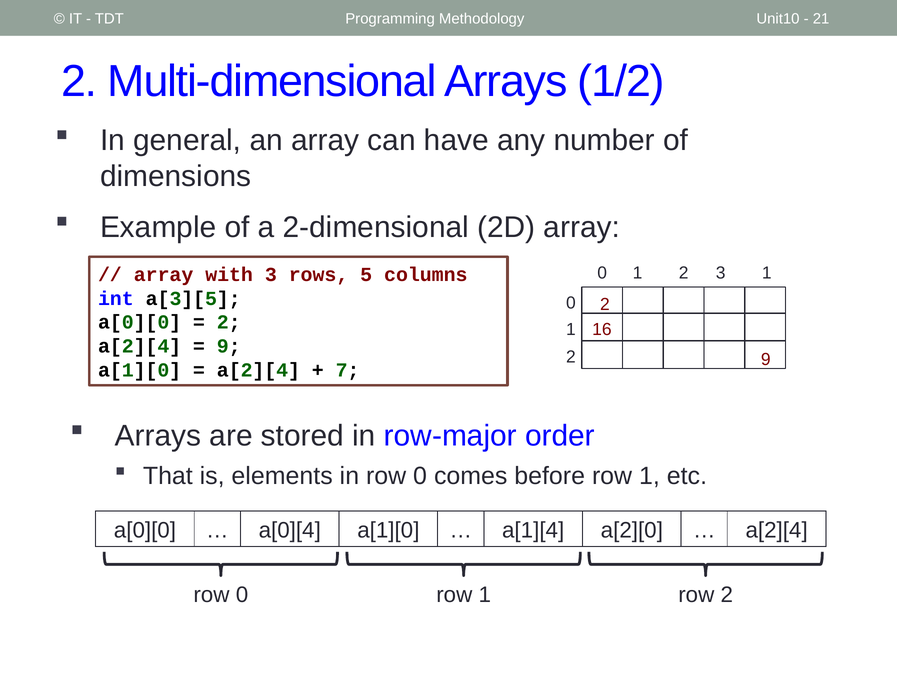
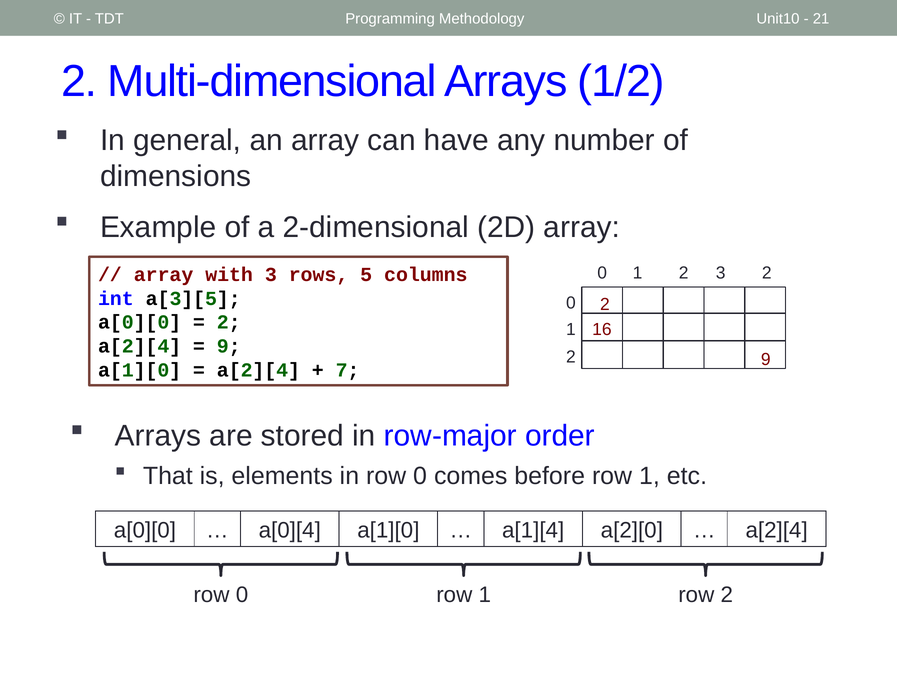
3 1: 1 -> 2
